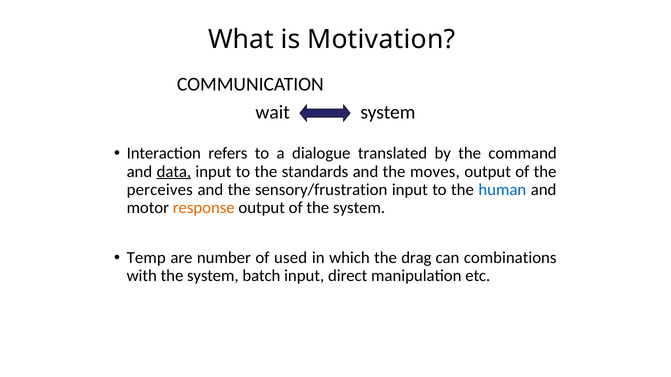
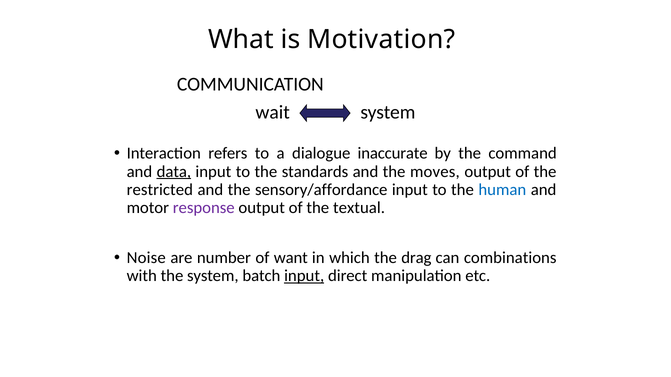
translated: translated -> inaccurate
perceives: perceives -> restricted
sensory/frustration: sensory/frustration -> sensory/affordance
response colour: orange -> purple
of the system: system -> textual
Temp: Temp -> Noise
used: used -> want
input at (304, 276) underline: none -> present
